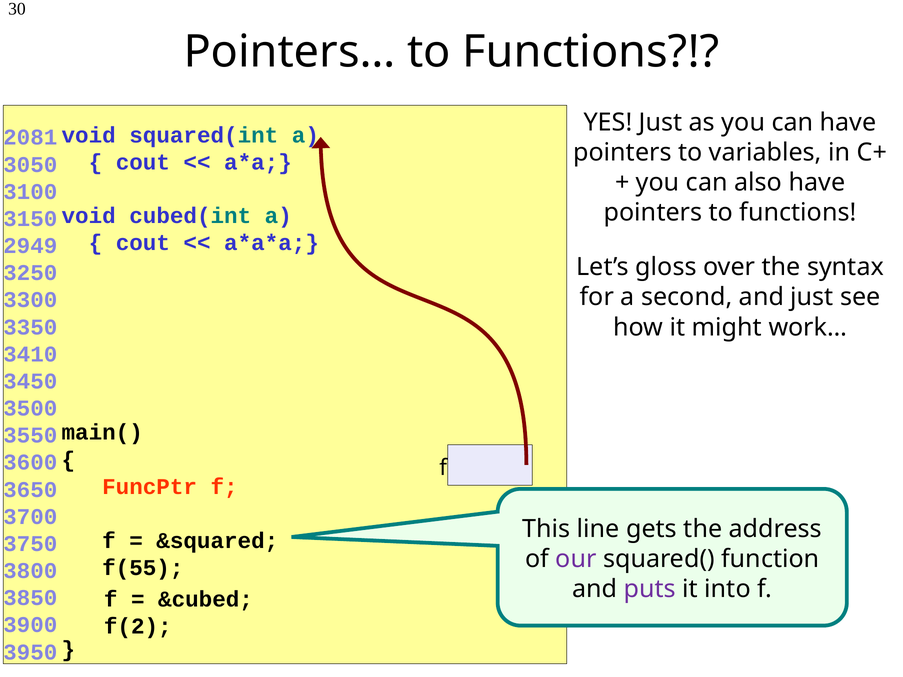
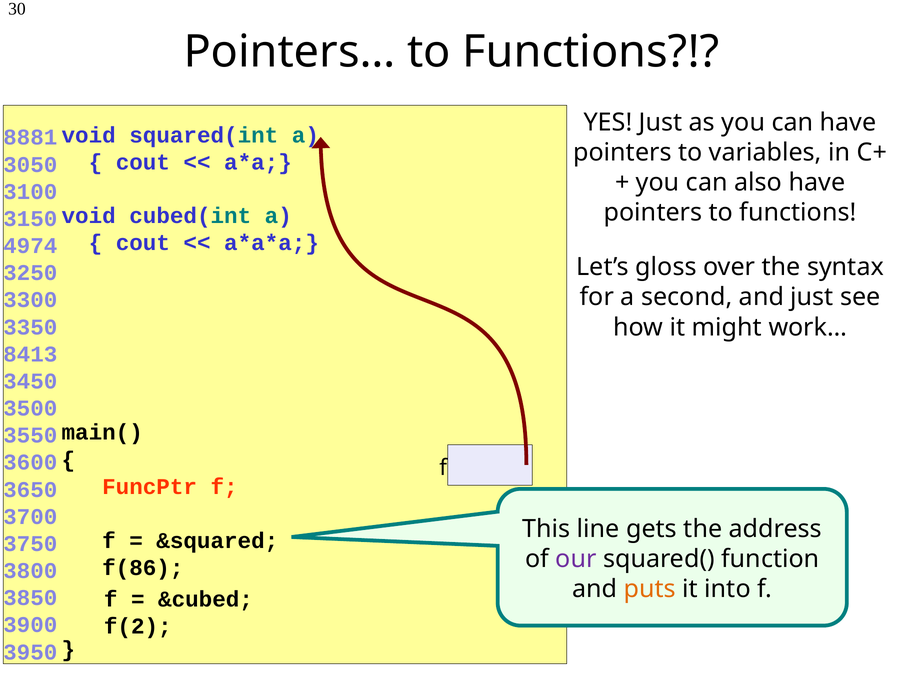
2081: 2081 -> 8881
2949: 2949 -> 4974
3410: 3410 -> 8413
f(55: f(55 -> f(86
puts colour: purple -> orange
